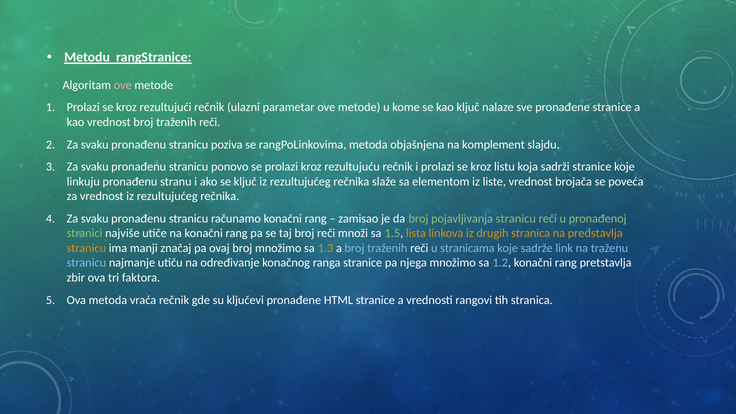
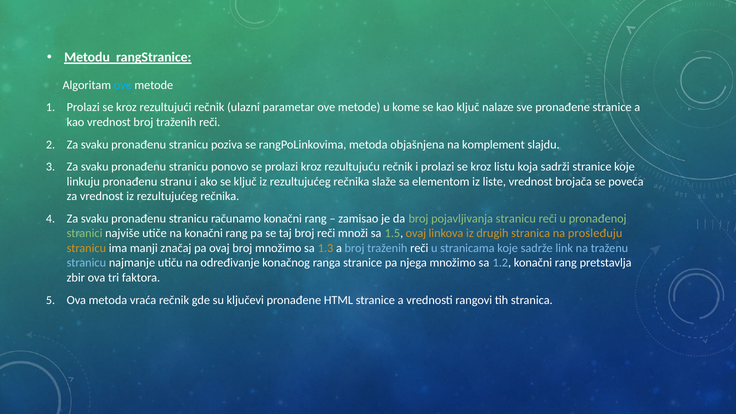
ove at (123, 85) colour: pink -> light blue
1.5 lista: lista -> ovaj
predstavlja: predstavlja -> prosleđuju
